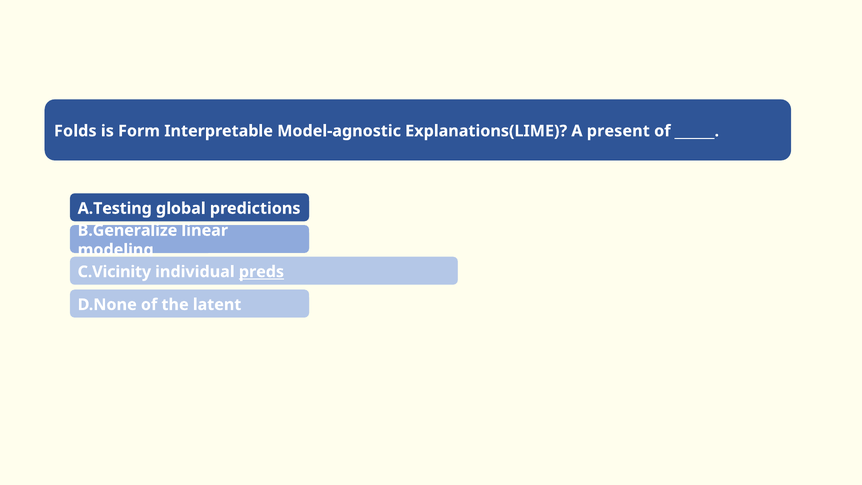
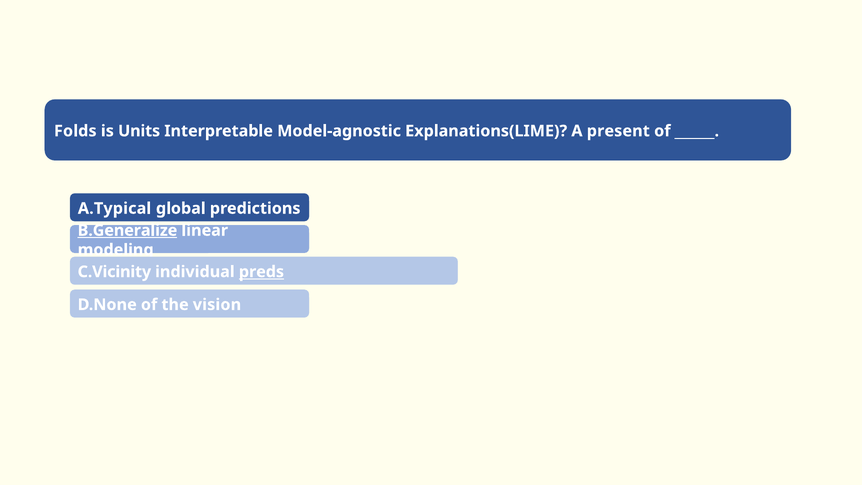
Form: Form -> Units
A.Testing: A.Testing -> A.Typical
B.Generalize underline: none -> present
latent: latent -> vision
